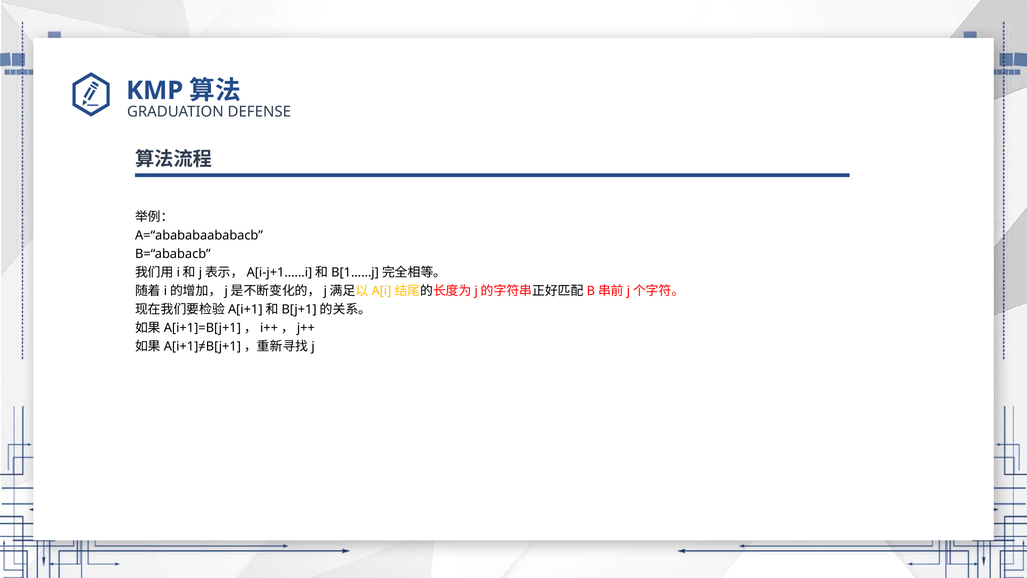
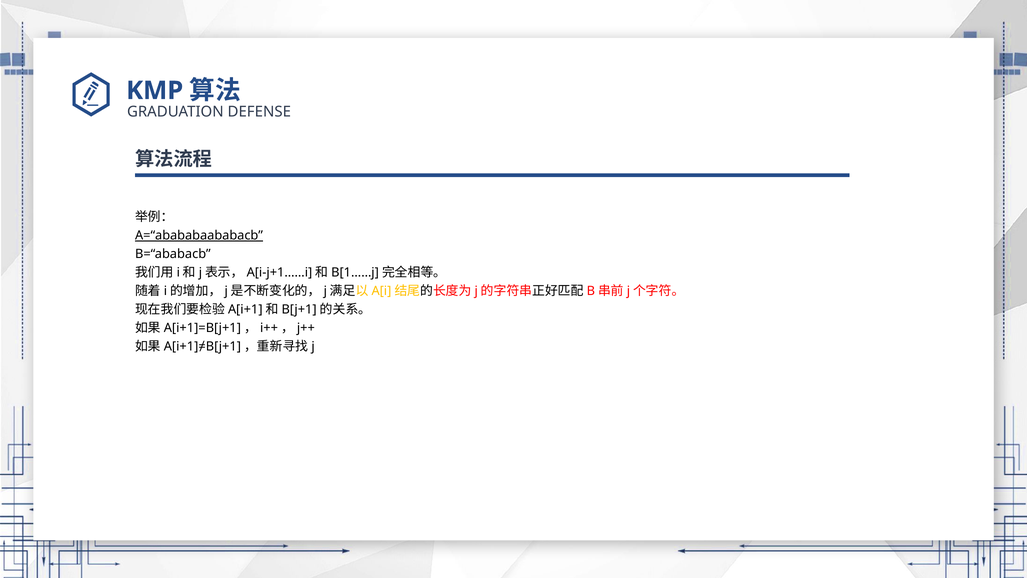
A=“abababaababacb underline: none -> present
